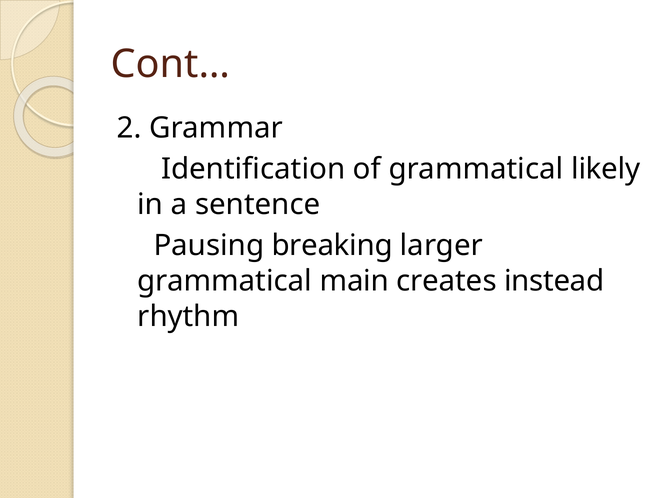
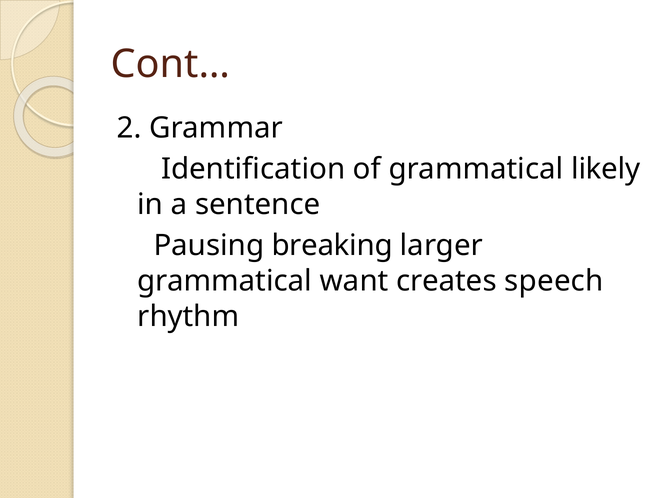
main: main -> want
instead: instead -> speech
